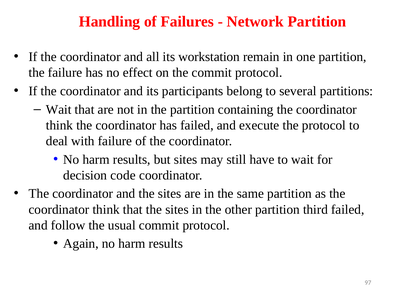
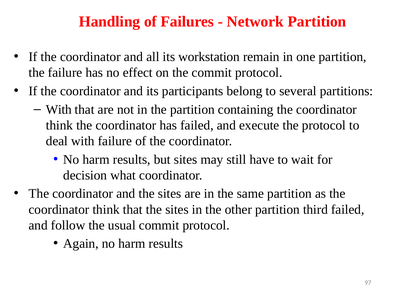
Wait at (59, 110): Wait -> With
code: code -> what
